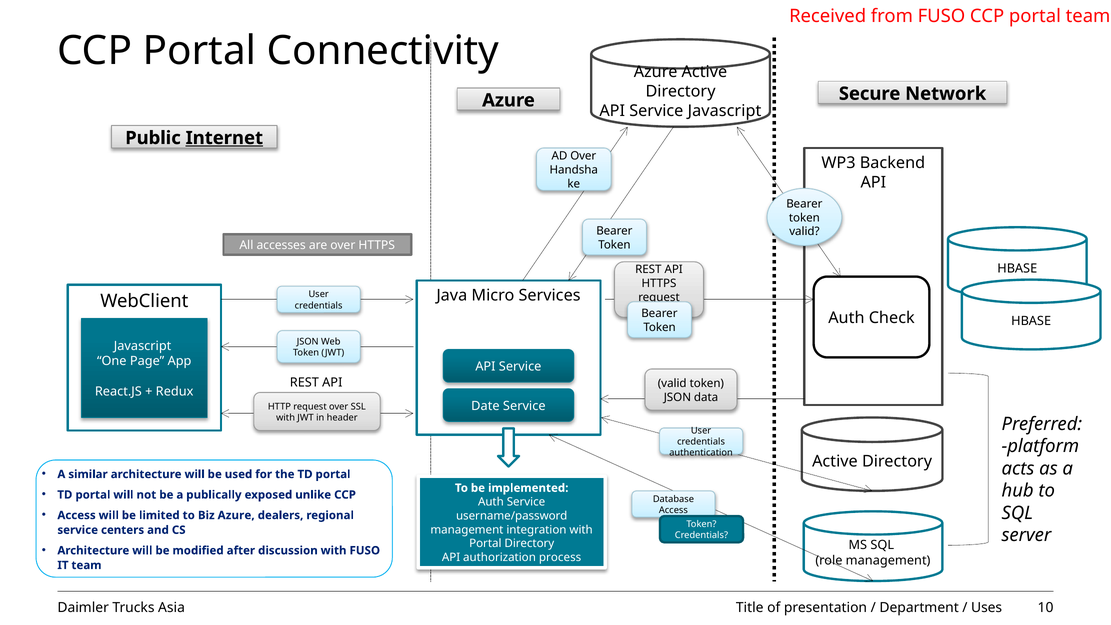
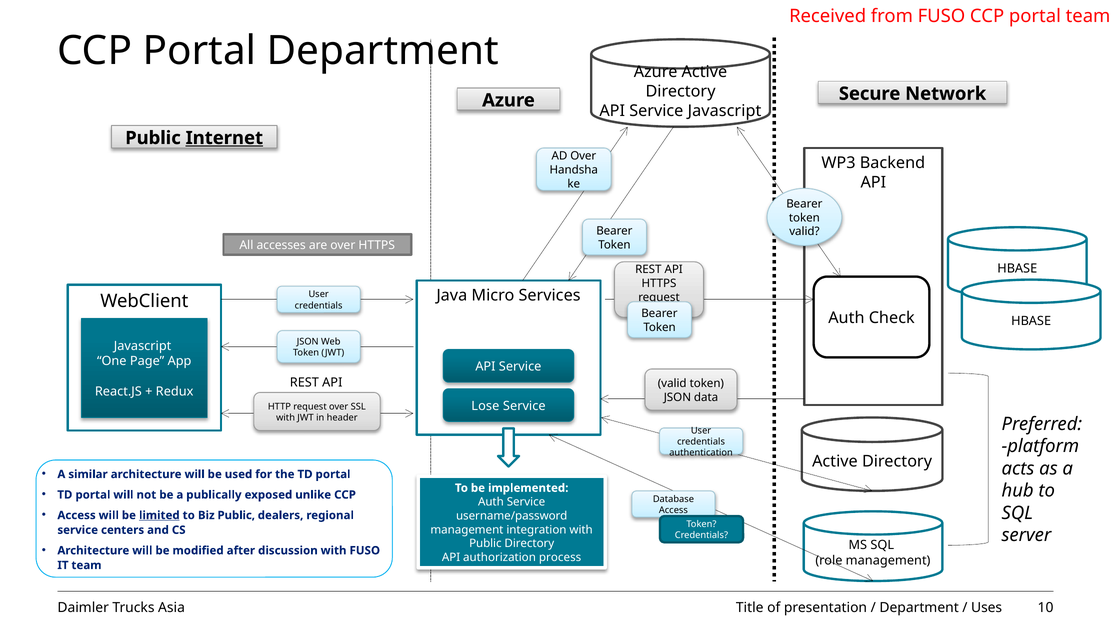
Portal Connectivity: Connectivity -> Department
Date: Date -> Lose
limited underline: none -> present
Biz Azure: Azure -> Public
Portal at (485, 544): Portal -> Public
